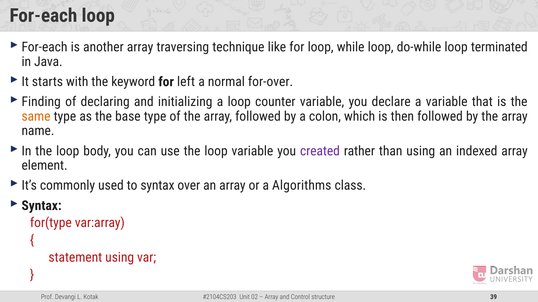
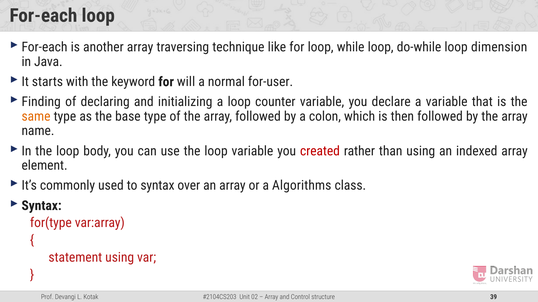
terminated: terminated -> dimension
left: left -> will
for-over: for-over -> for-user
created colour: purple -> red
